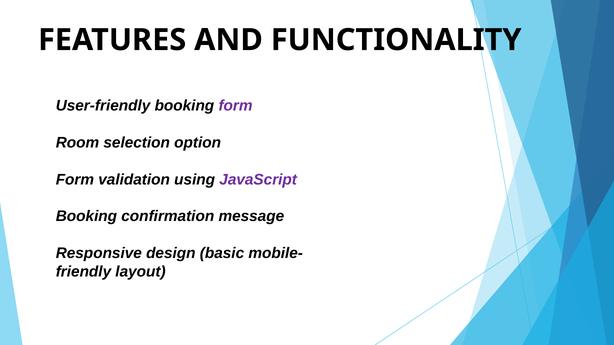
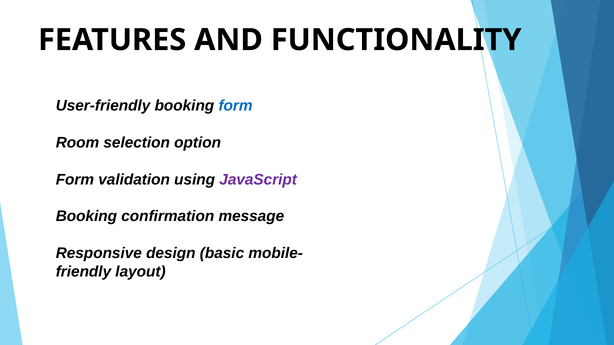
form at (236, 106) colour: purple -> blue
